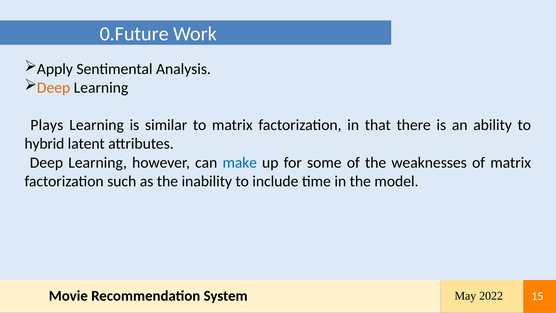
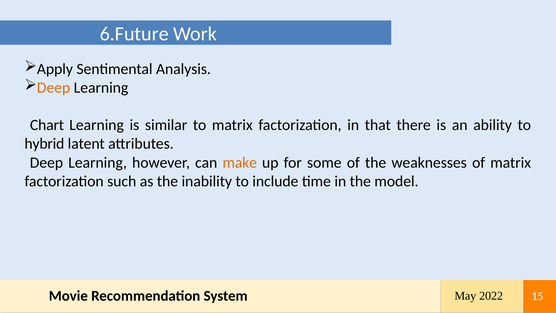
0.Future: 0.Future -> 6.Future
Plays: Plays -> Chart
make colour: blue -> orange
